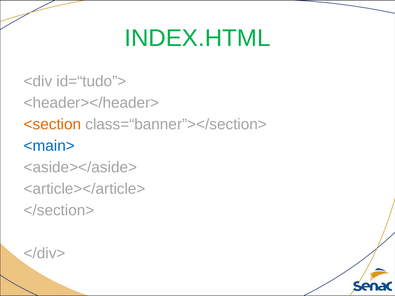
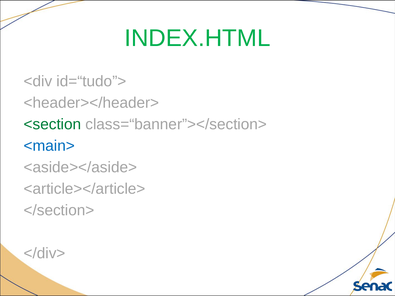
<section colour: orange -> green
